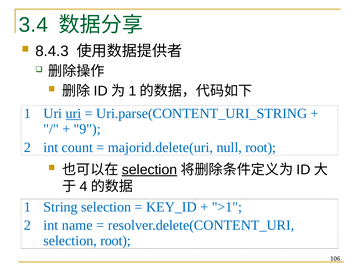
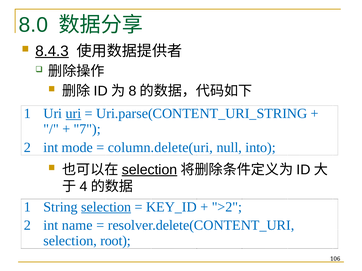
3.4: 3.4 -> 8.0
8.4.3 underline: none -> present
1 at (132, 91): 1 -> 8
9: 9 -> 7
count: count -> mode
majorid.delete(uri: majorid.delete(uri -> column.delete(uri
null root: root -> into
selection at (106, 207) underline: none -> present
>1: >1 -> >2
